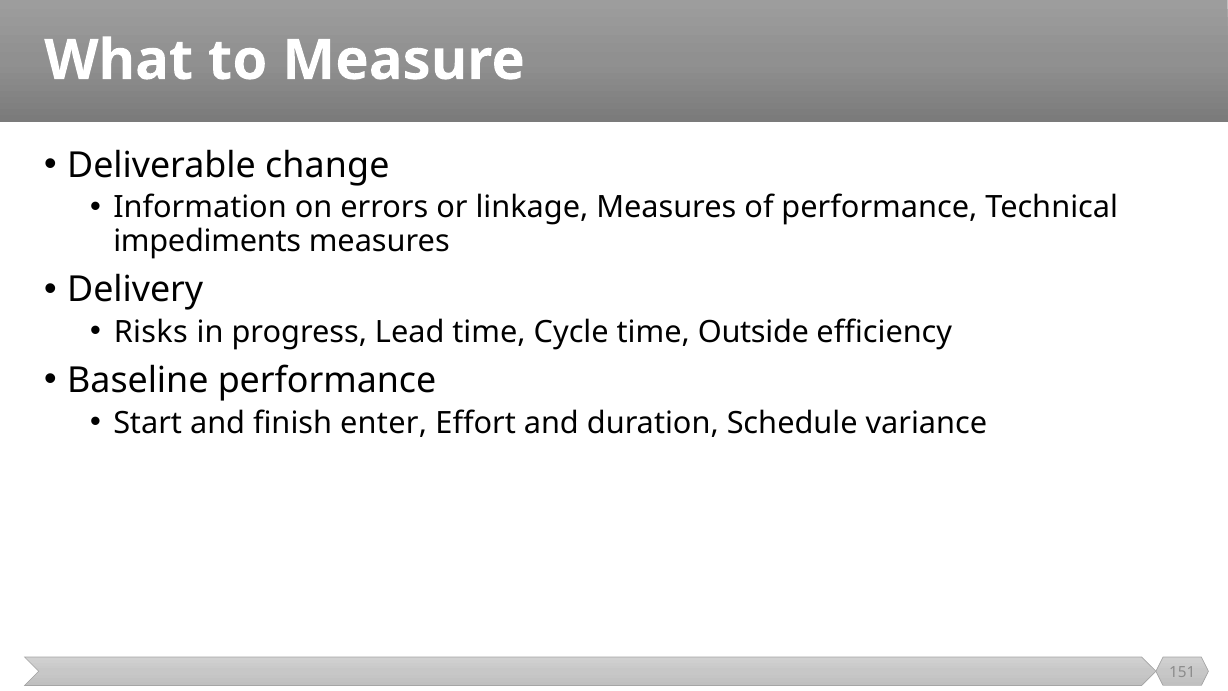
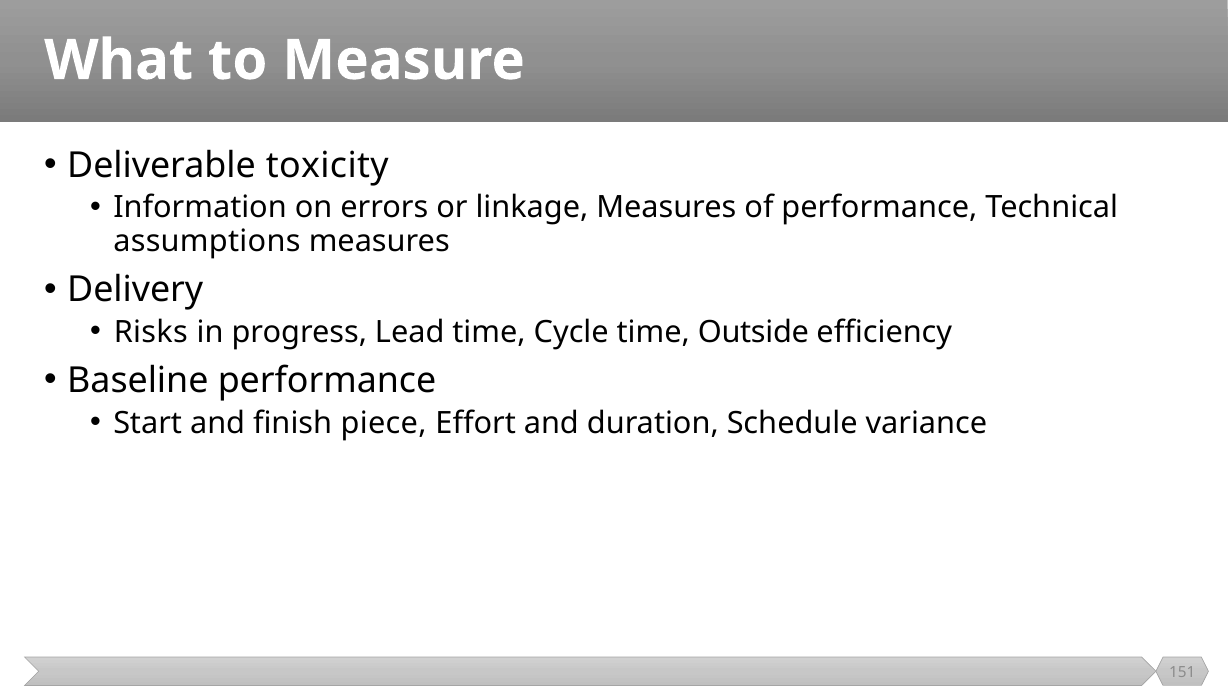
change: change -> toxicity
impediments: impediments -> assumptions
enter: enter -> piece
